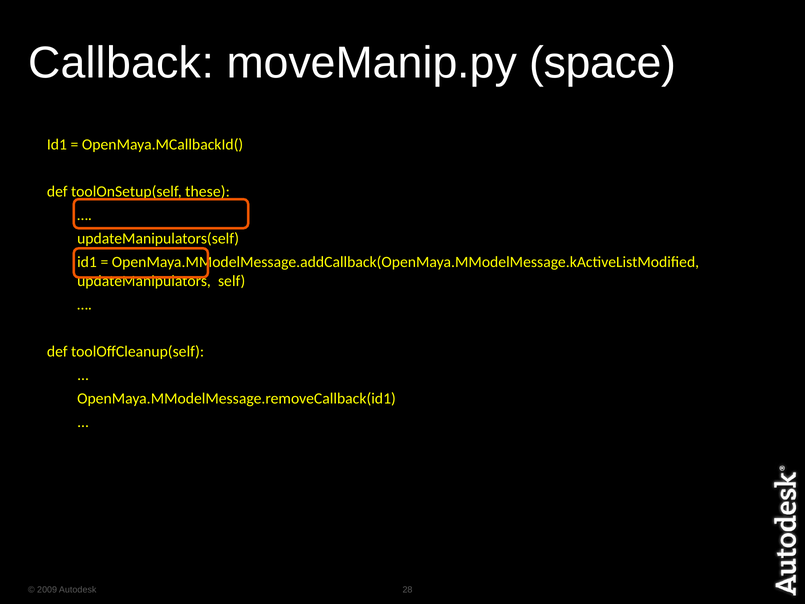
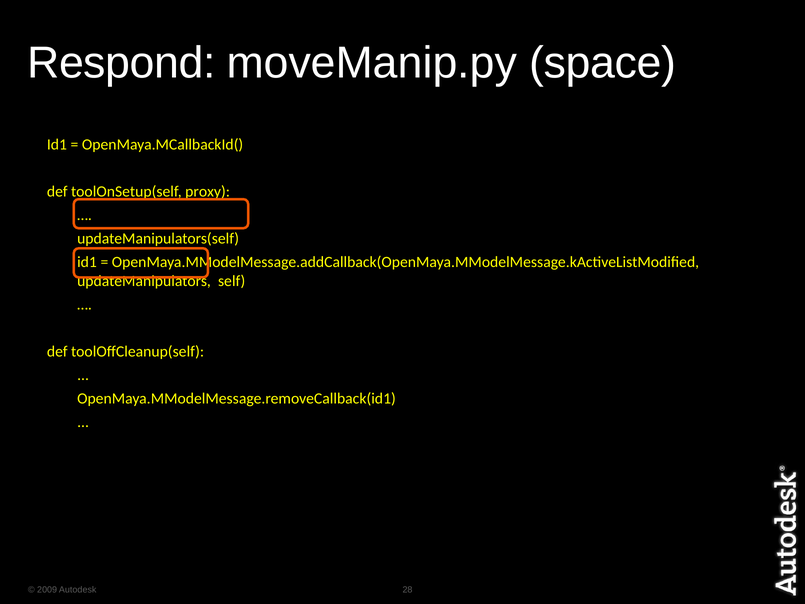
Callback: Callback -> Respond
these: these -> proxy
